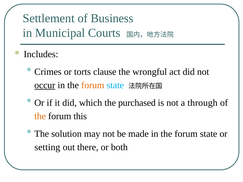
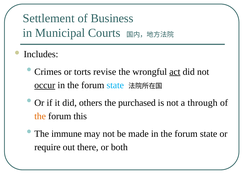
clause: clause -> revise
act underline: none -> present
forum at (93, 85) colour: orange -> black
which: which -> others
solution: solution -> immune
setting: setting -> require
